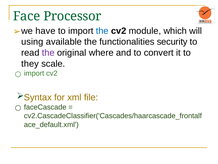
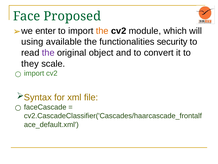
Processor: Processor -> Proposed
have: have -> enter
the at (102, 31) colour: blue -> orange
where: where -> object
